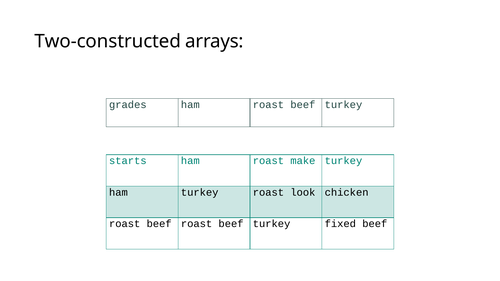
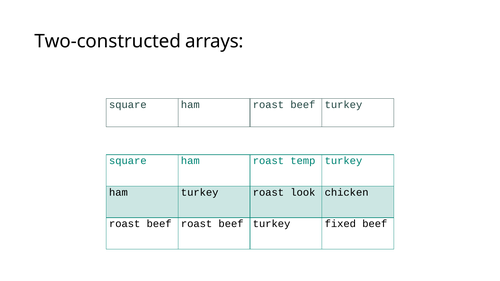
grades at (128, 105): grades -> square
starts at (128, 161): starts -> square
make: make -> temp
